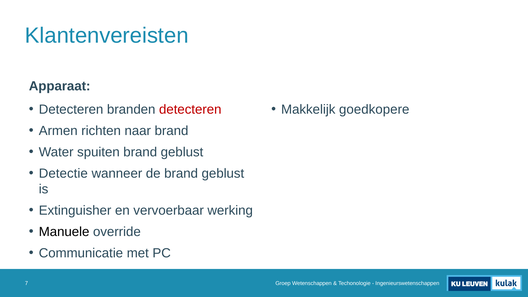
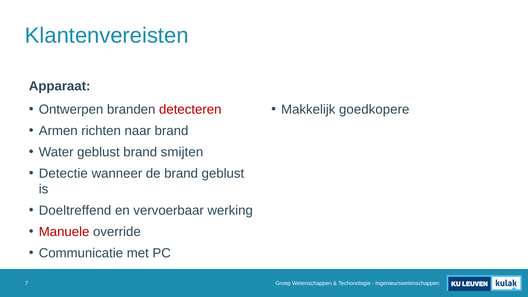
Detecteren at (71, 109): Detecteren -> Ontwerpen
Water spuiten: spuiten -> geblust
geblust at (182, 152): geblust -> smijten
Extinguisher: Extinguisher -> Doeltreffend
Manuele colour: black -> red
